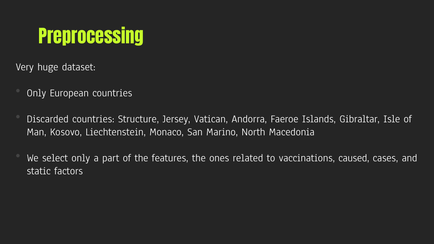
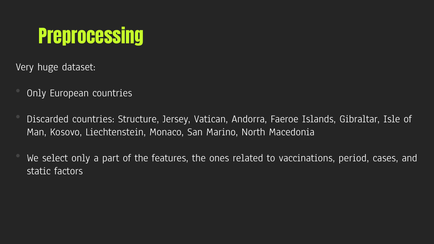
caused: caused -> period
